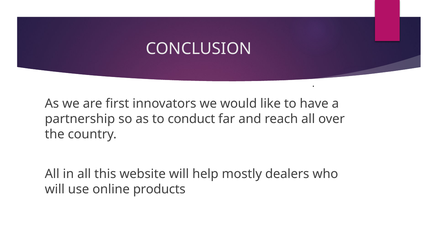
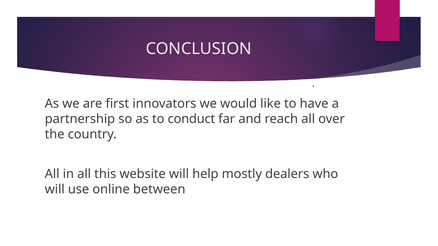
products: products -> between
